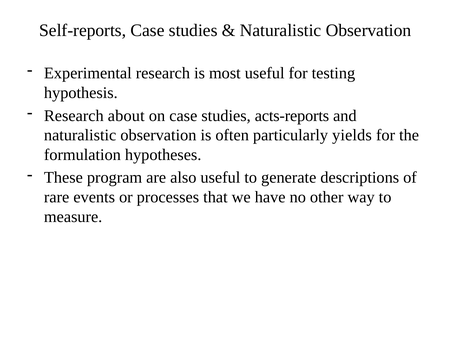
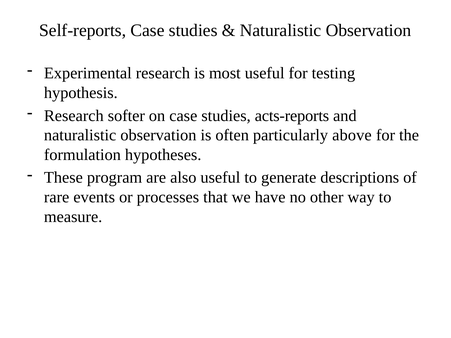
about: about -> softer
yields: yields -> above
